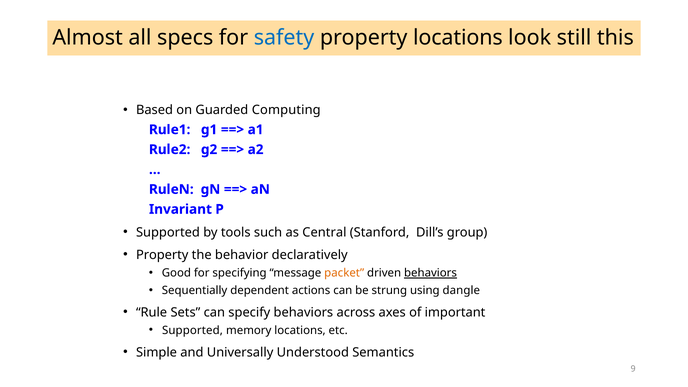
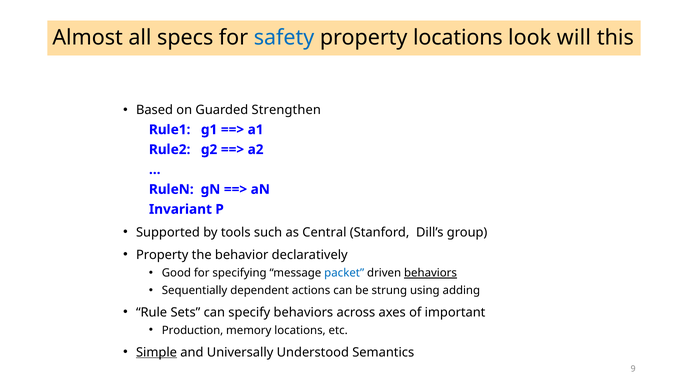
still: still -> will
Computing: Computing -> Strengthen
packet colour: orange -> blue
dangle: dangle -> adding
Supported at (192, 330): Supported -> Production
Simple underline: none -> present
